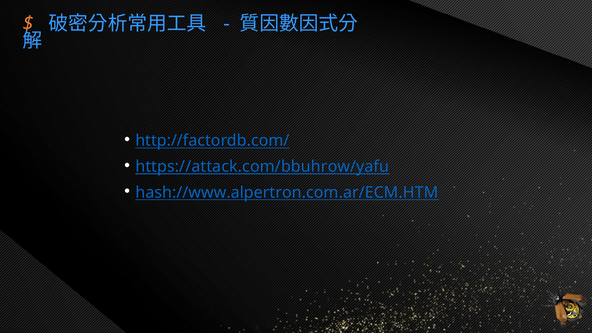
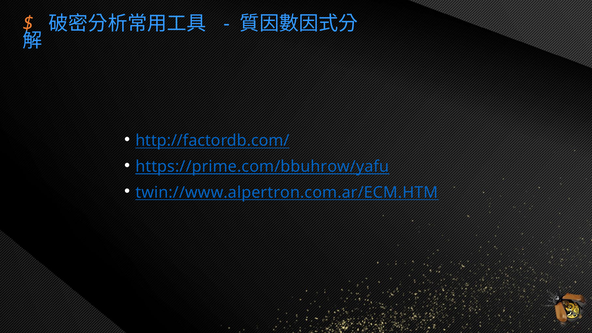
https://attack.com/bbuhrow/yafu: https://attack.com/bbuhrow/yafu -> https://prime.com/bbuhrow/yafu
hash://www.alpertron.com.ar/ECM.HTM: hash://www.alpertron.com.ar/ECM.HTM -> twin://www.alpertron.com.ar/ECM.HTM
